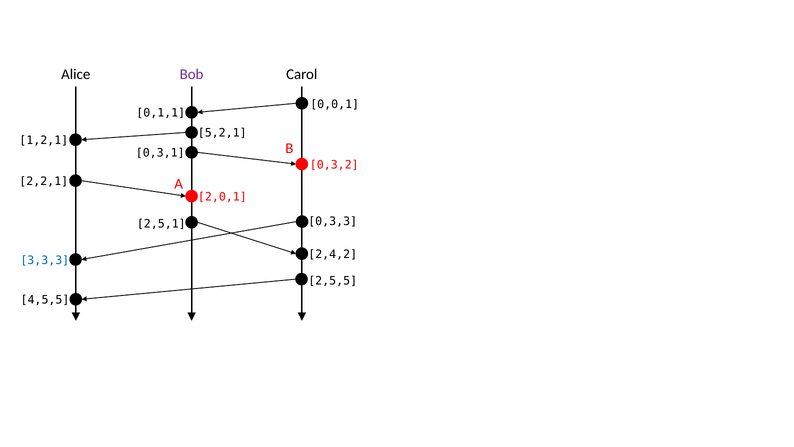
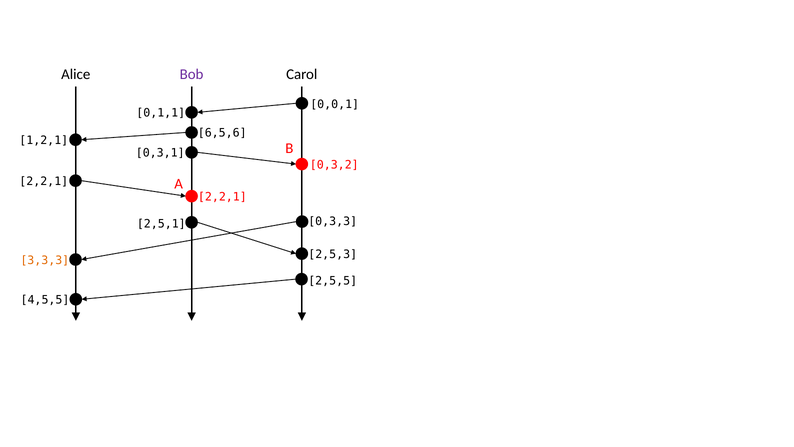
5,2,1: 5,2,1 -> 6,5,6
2,0,1 at (222, 197): 2,0,1 -> 2,2,1
2,4,2: 2,4,2 -> 2,5,3
3,3,3 colour: blue -> orange
